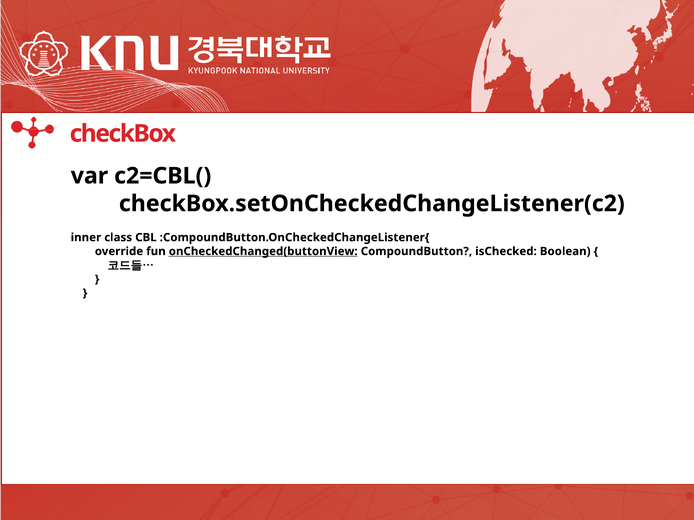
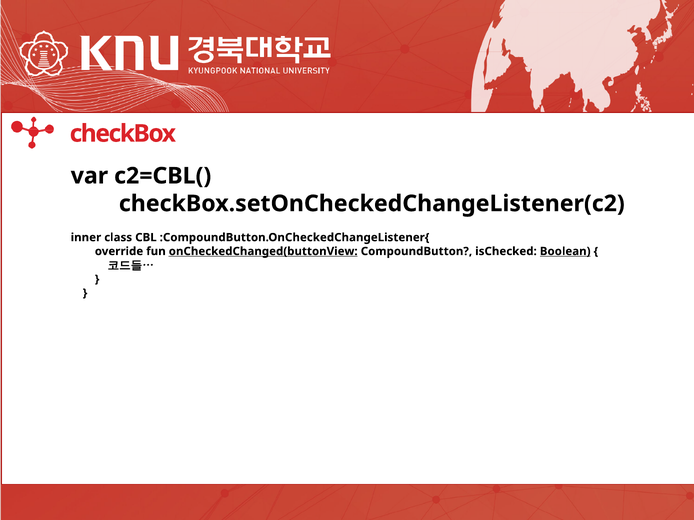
Boolean underline: none -> present
